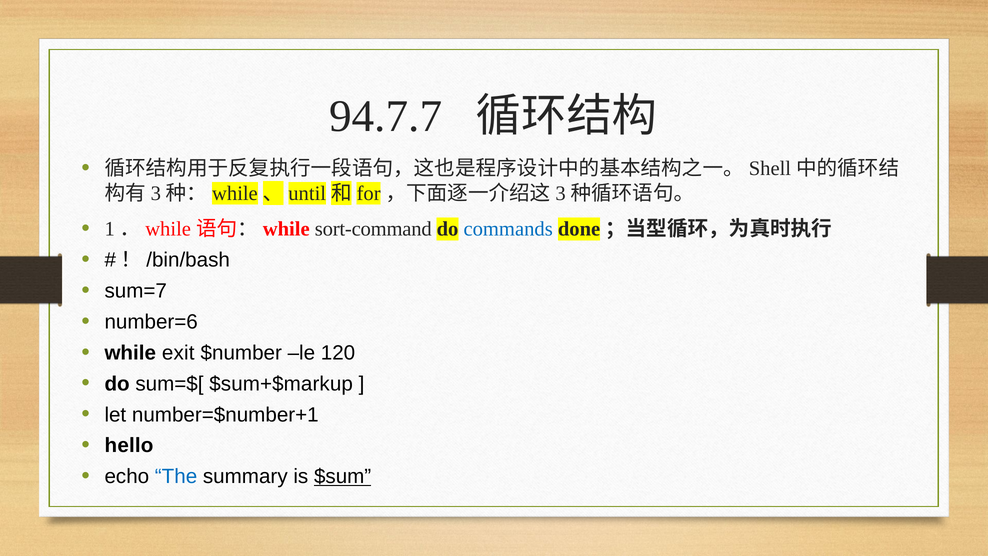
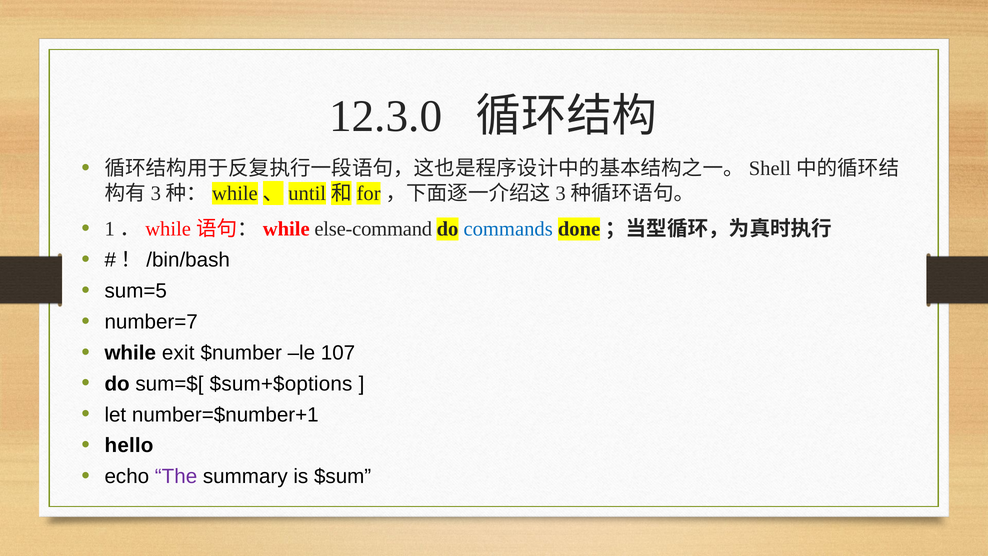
94.7.7: 94.7.7 -> 12.3.0
sort-command: sort-command -> else-command
sum=7: sum=7 -> sum=5
number=6: number=6 -> number=7
120: 120 -> 107
$sum+$markup: $sum+$markup -> $sum+$options
The colour: blue -> purple
$sum underline: present -> none
